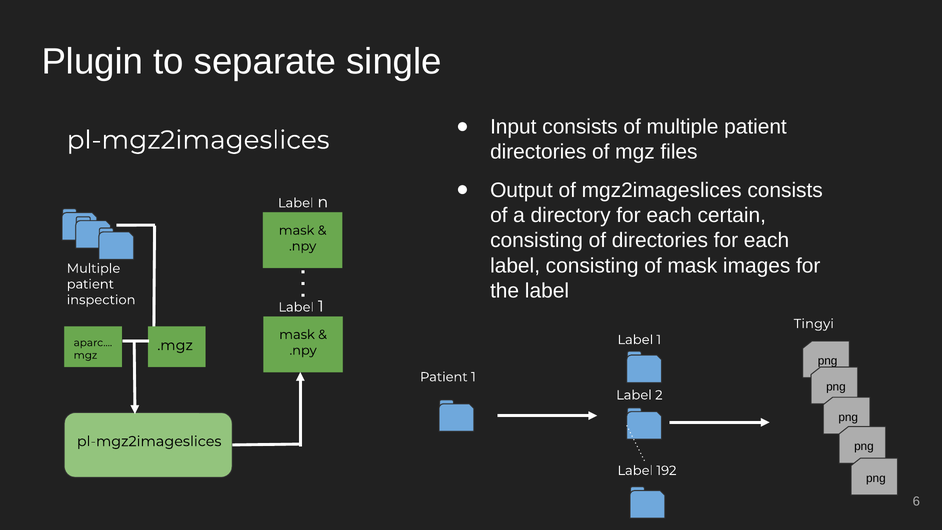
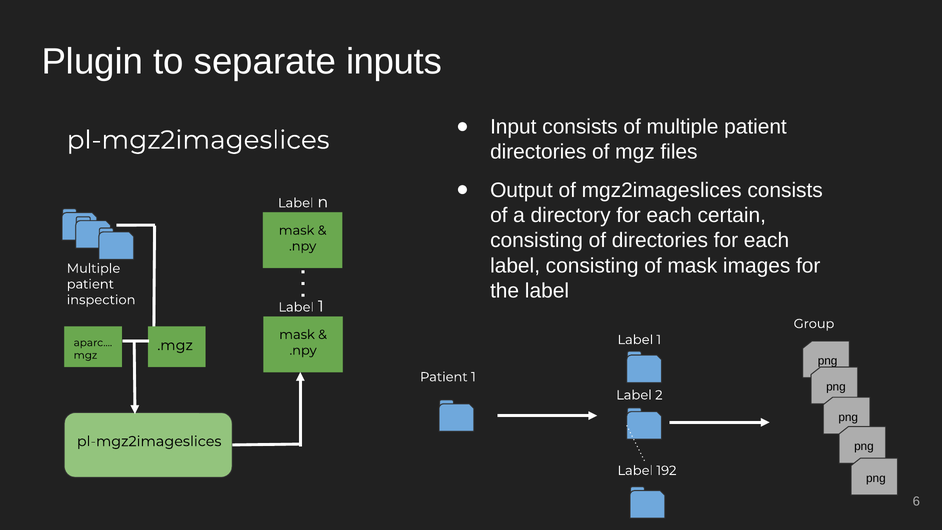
single: single -> inputs
Tingyi: Tingyi -> Group
